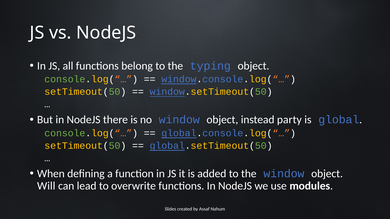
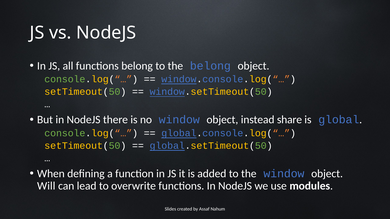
the typing: typing -> belong
party: party -> share
